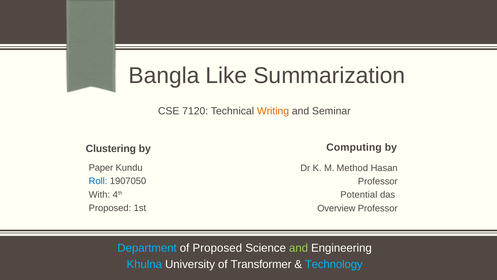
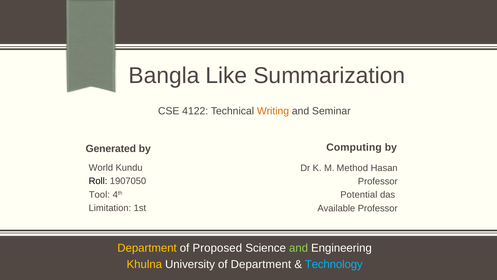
7120: 7120 -> 4122
Clustering: Clustering -> Generated
Paper: Paper -> World
Roll colour: blue -> black
With: With -> Tool
Proposed at (110, 208): Proposed -> Limitation
Overview: Overview -> Available
Department at (147, 248) colour: light blue -> yellow
Khulna colour: light blue -> yellow
of Transformer: Transformer -> Department
